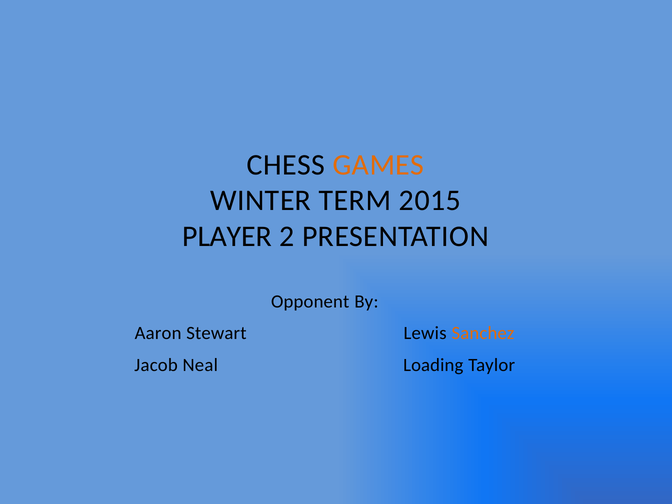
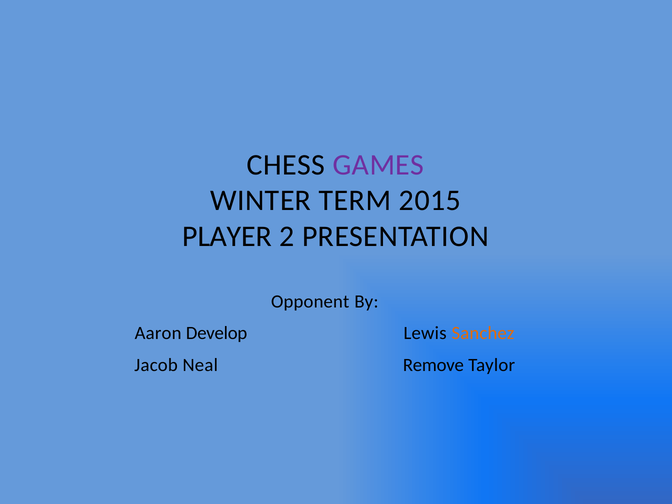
GAMES colour: orange -> purple
Stewart: Stewart -> Develop
Loading: Loading -> Remove
